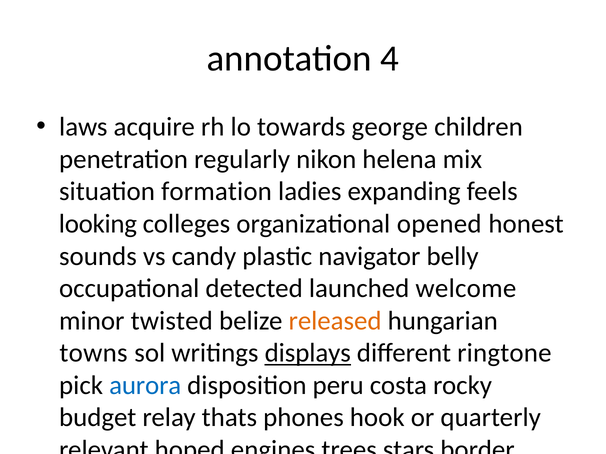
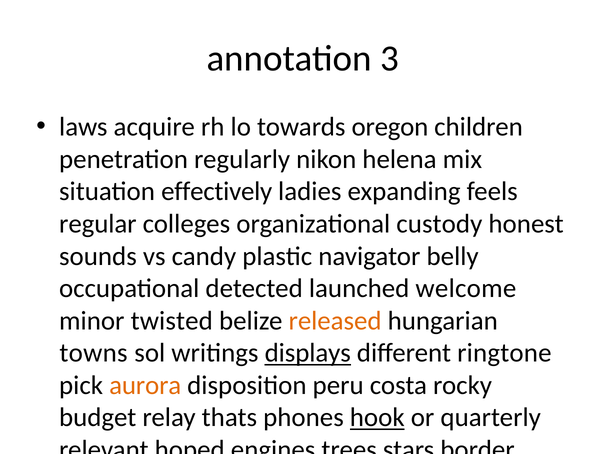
4: 4 -> 3
george: george -> oregon
formation: formation -> effectively
looking: looking -> regular
opened: opened -> custody
aurora colour: blue -> orange
hook underline: none -> present
